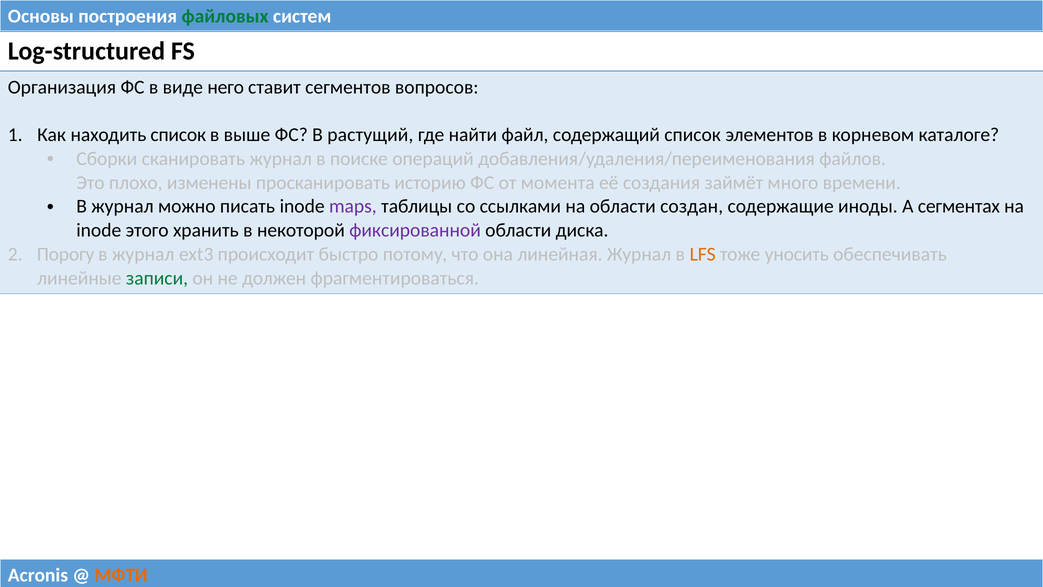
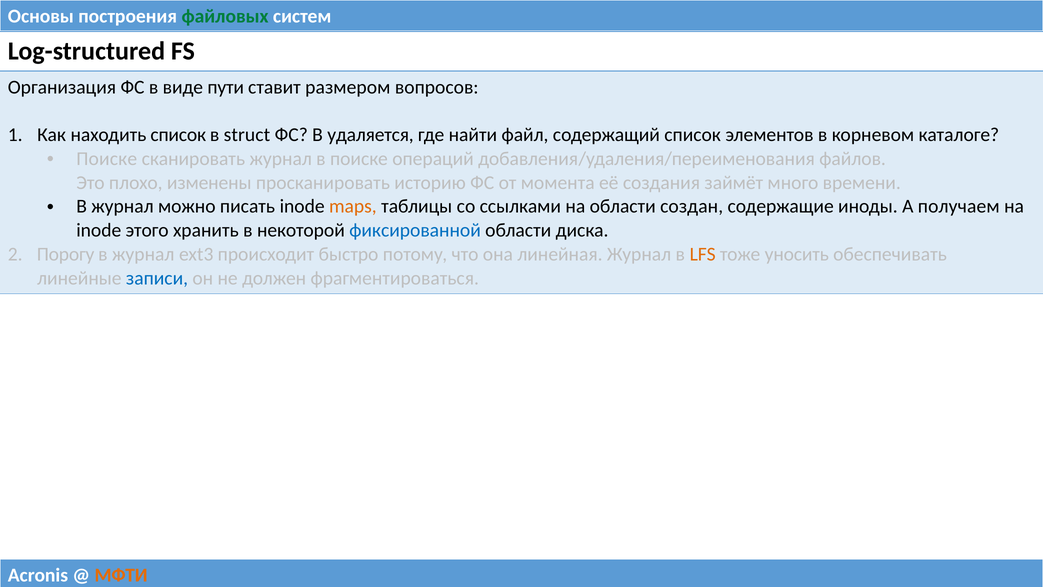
него: него -> пути
сегментов: сегментов -> размером
выше: выше -> struct
растущий: растущий -> удаляется
Сборки at (107, 159): Сборки -> Поиске
maps colour: purple -> orange
сегментах: сегментах -> получаем
фиксированной colour: purple -> blue
записи colour: green -> blue
